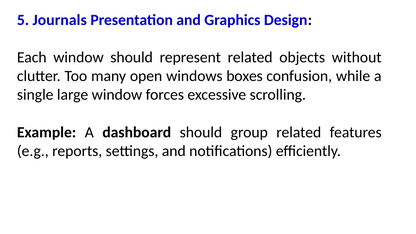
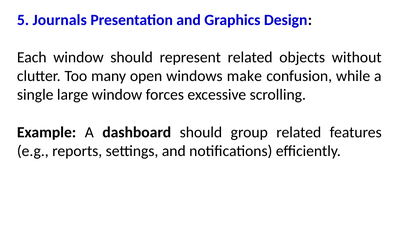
boxes: boxes -> make
